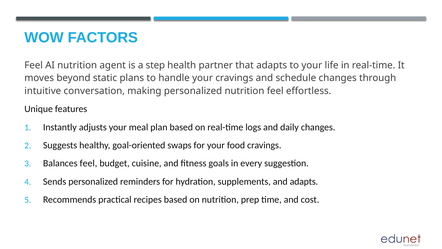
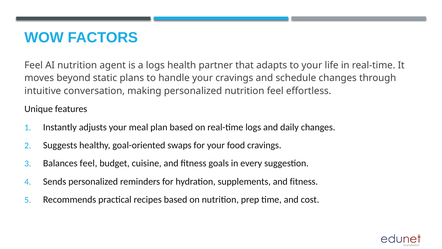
a step: step -> logs
supplements and adapts: adapts -> fitness
